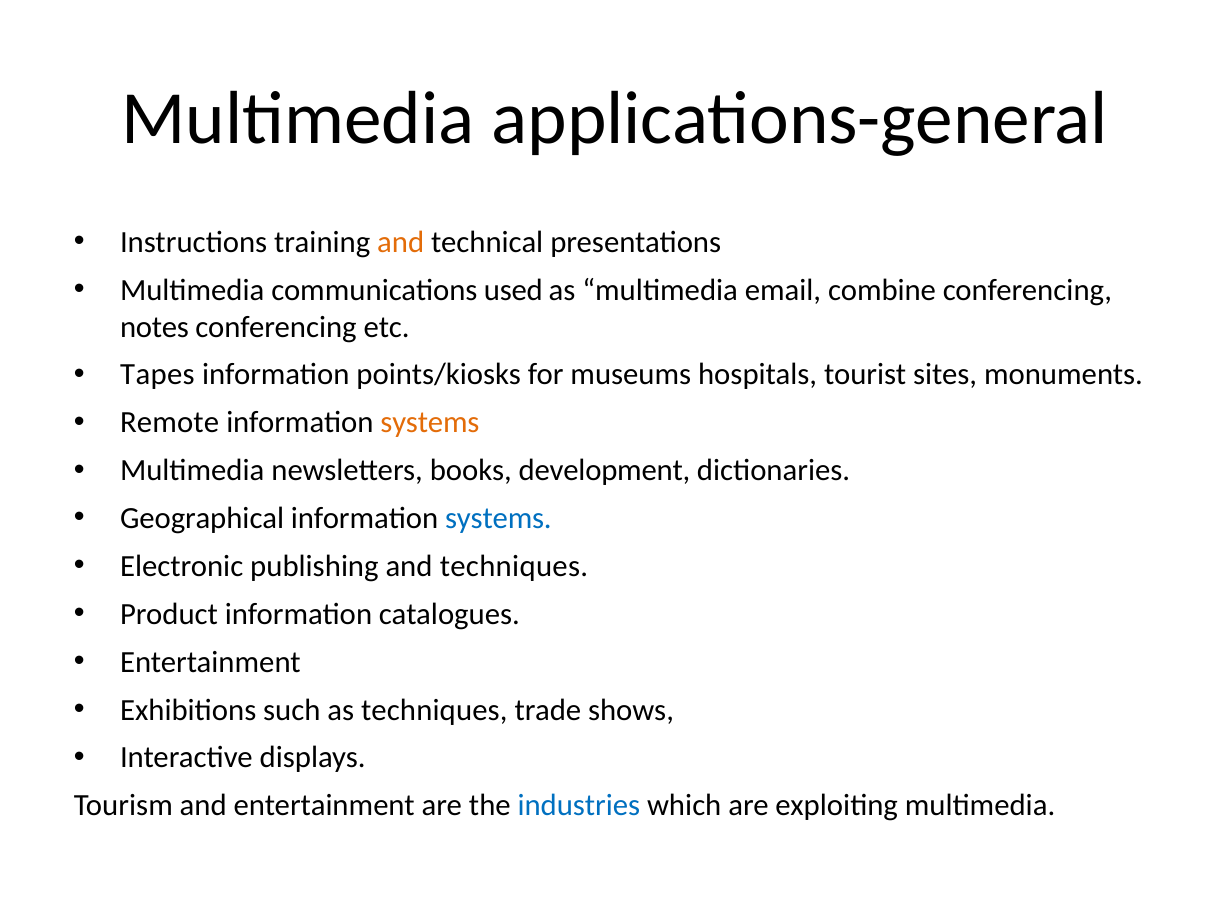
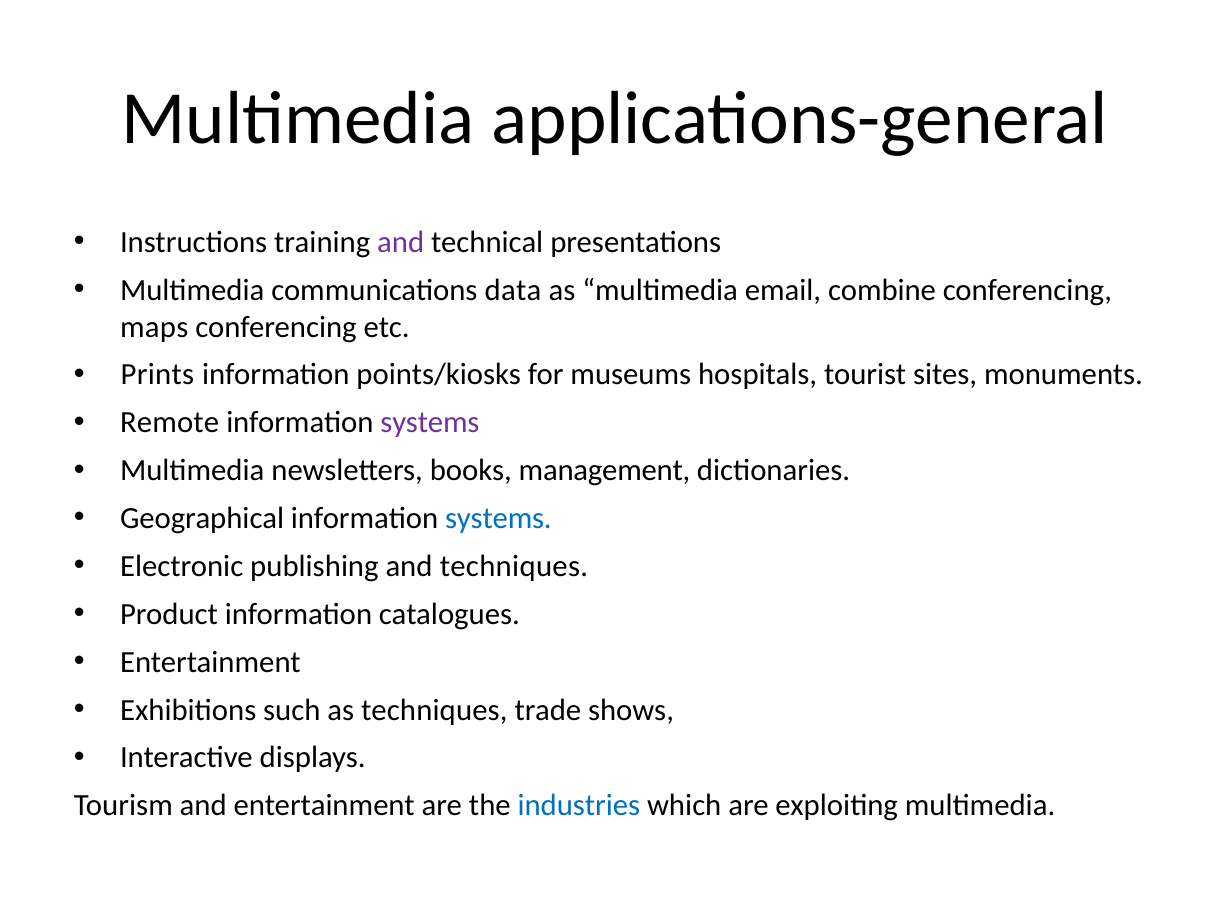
and at (401, 242) colour: orange -> purple
used: used -> data
notes: notes -> maps
Tapes: Tapes -> Prints
systems at (430, 423) colour: orange -> purple
development: development -> management
